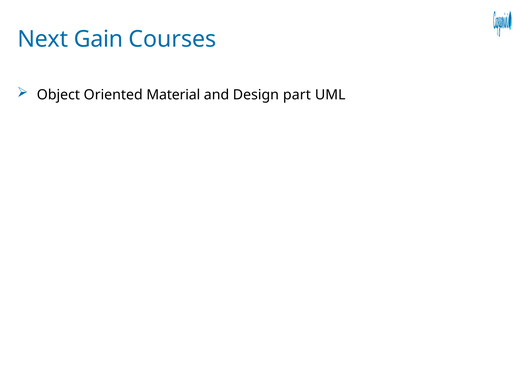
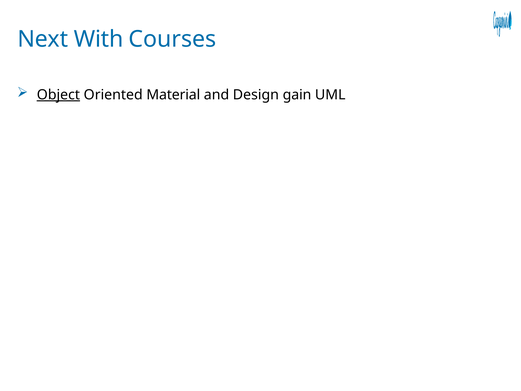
Gain: Gain -> With
Object underline: none -> present
part: part -> gain
